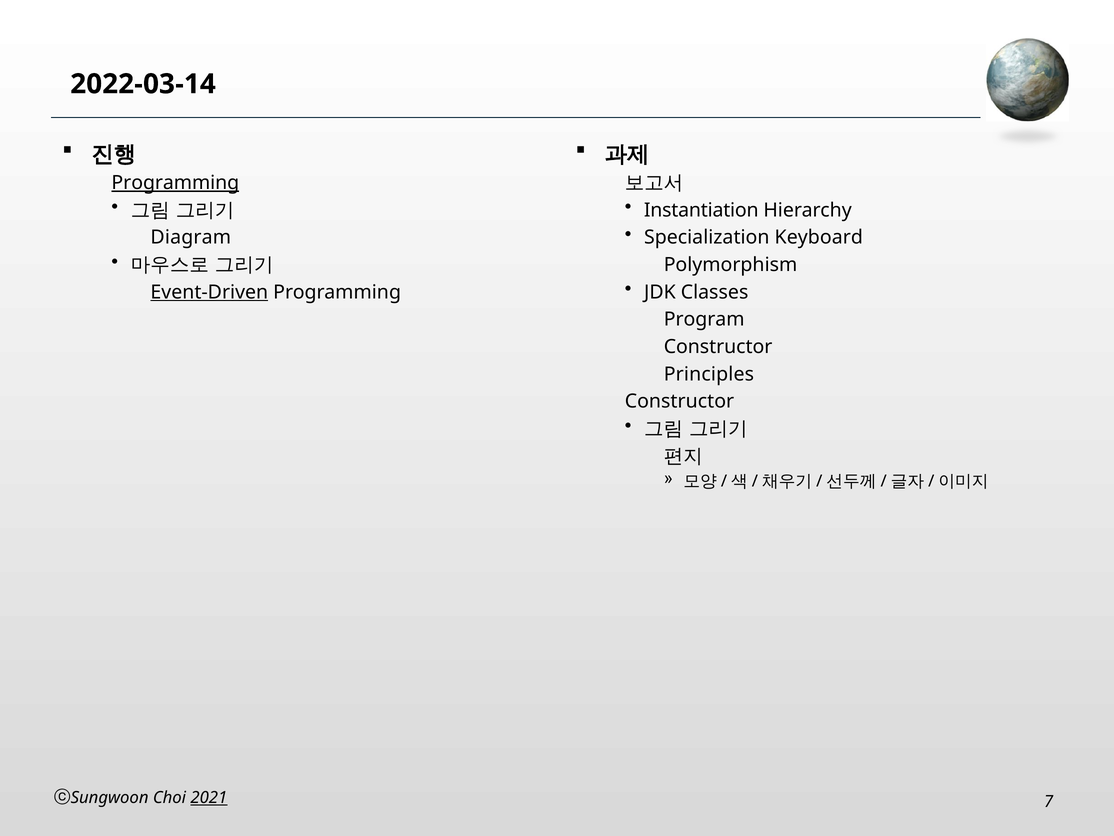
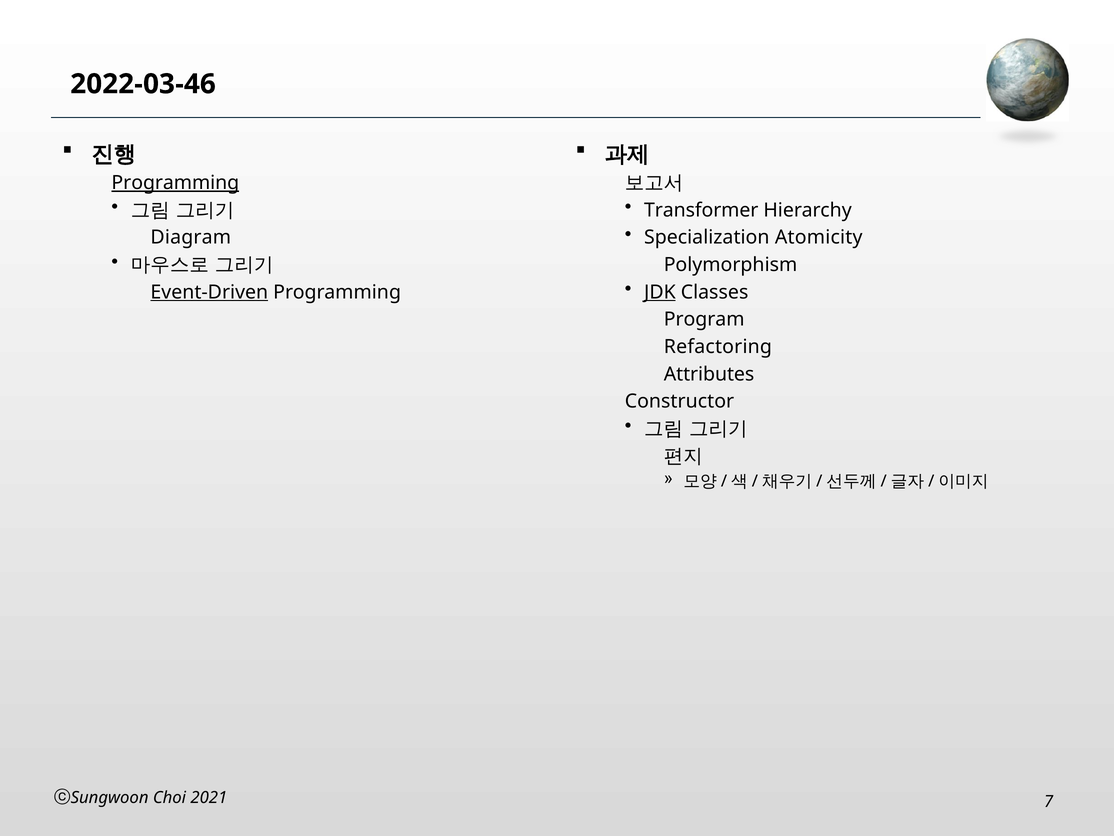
2022-03-14: 2022-03-14 -> 2022-03-46
Instantiation: Instantiation -> Transformer
Keyboard: Keyboard -> Atomicity
JDK underline: none -> present
Constructor at (718, 347): Constructor -> Refactoring
Principles: Principles -> Attributes
2021 underline: present -> none
